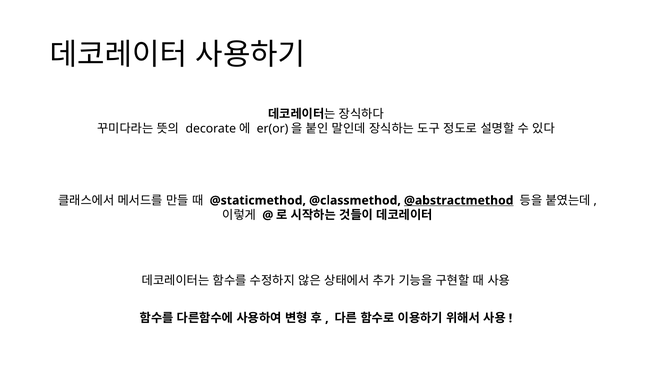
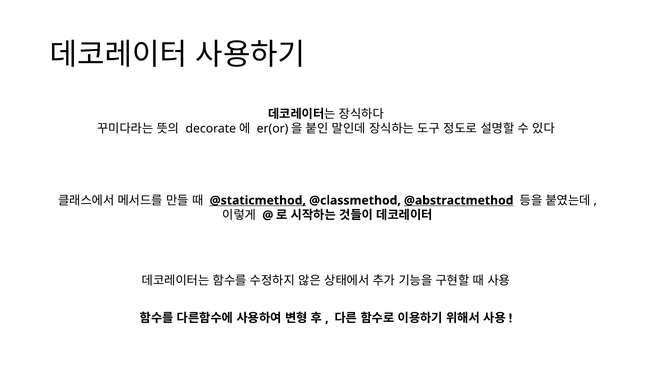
@staticmethod underline: none -> present
